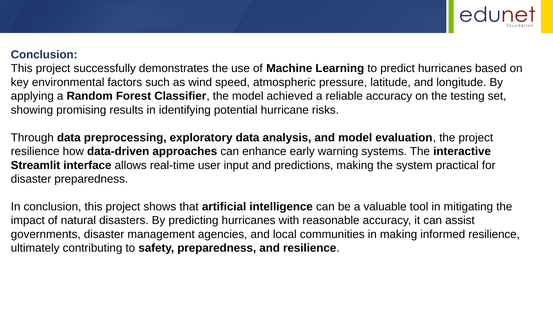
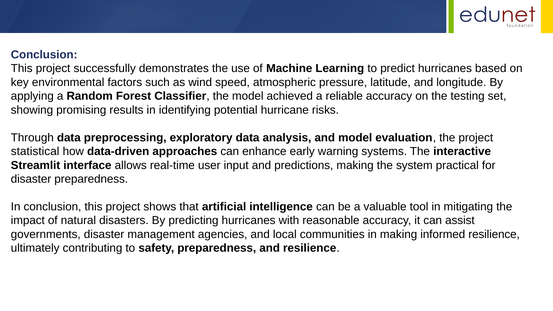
resilience at (35, 151): resilience -> statistical
